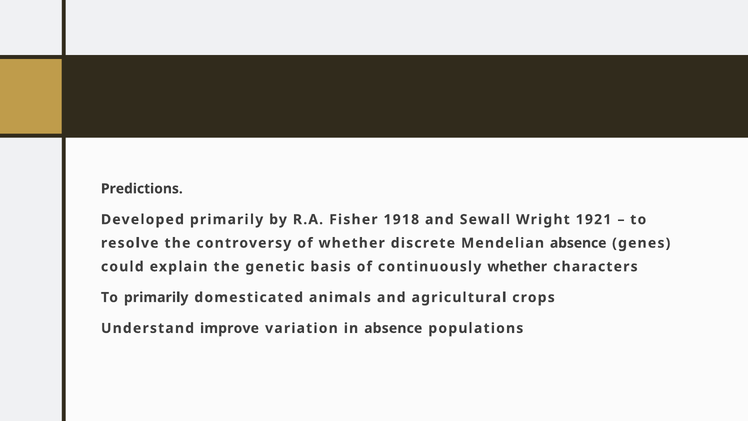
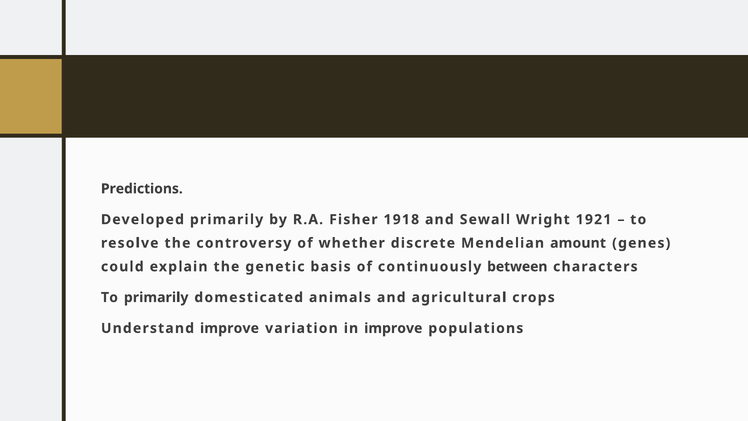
Mendelian absence: absence -> amount
continuously whether: whether -> between
in absence: absence -> improve
